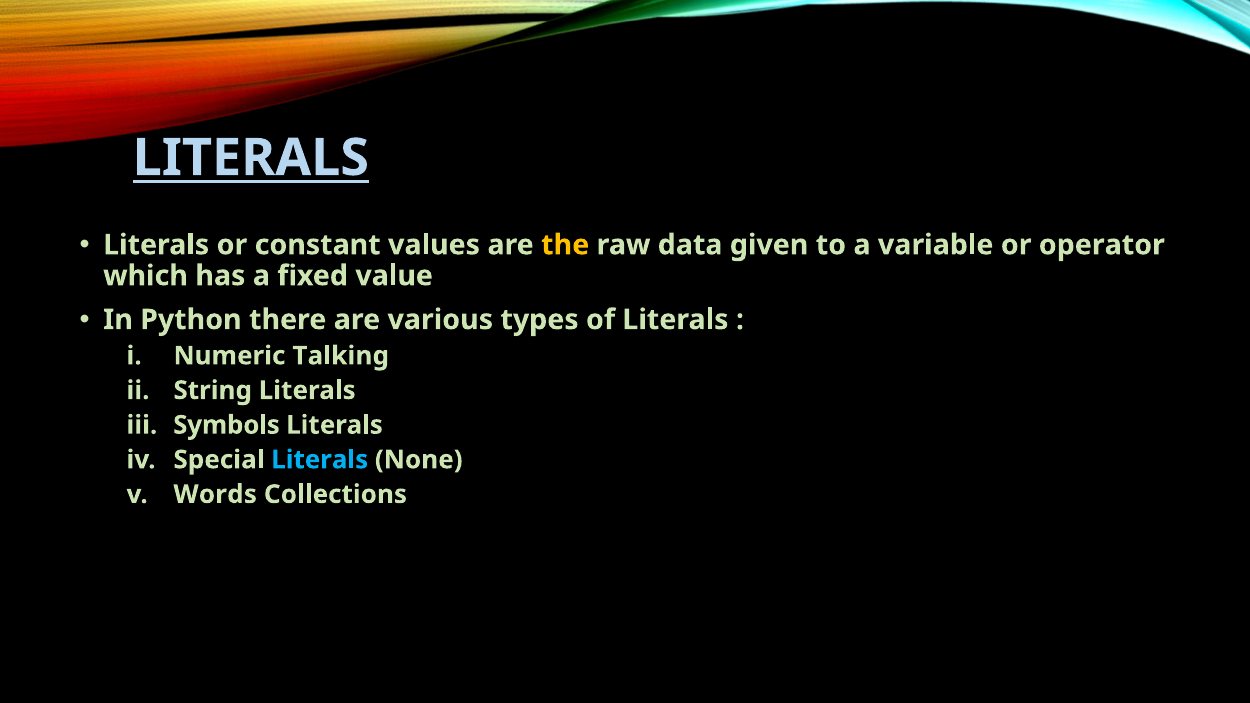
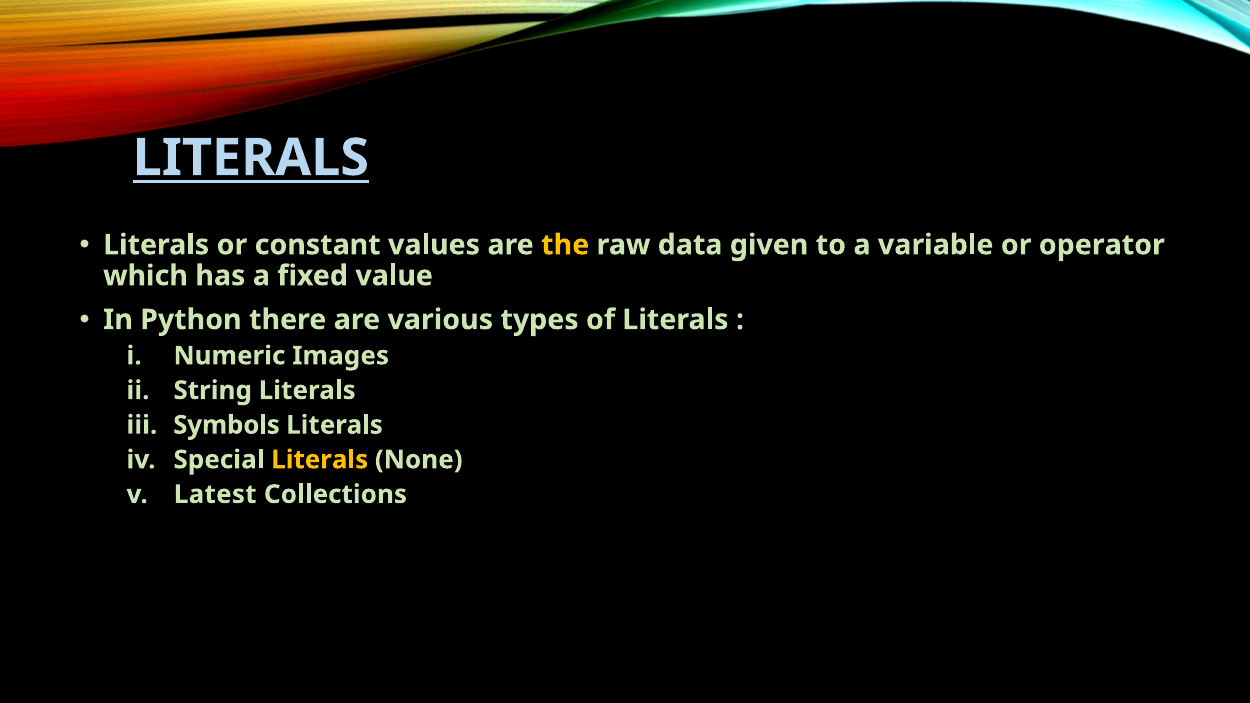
Talking: Talking -> Images
Literals at (320, 460) colour: light blue -> yellow
Words: Words -> Latest
